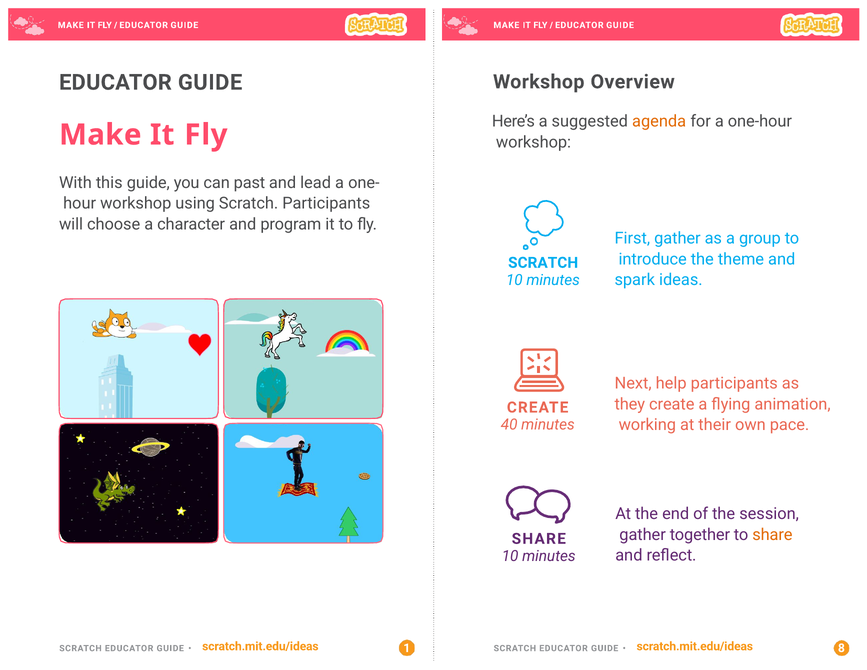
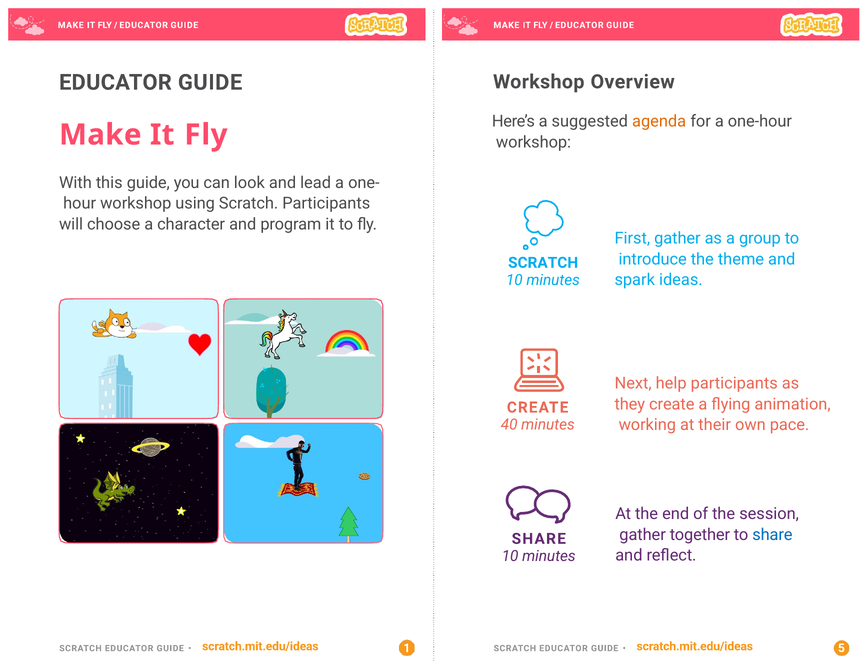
past: past -> look
share at (772, 535) colour: orange -> blue
8: 8 -> 5
